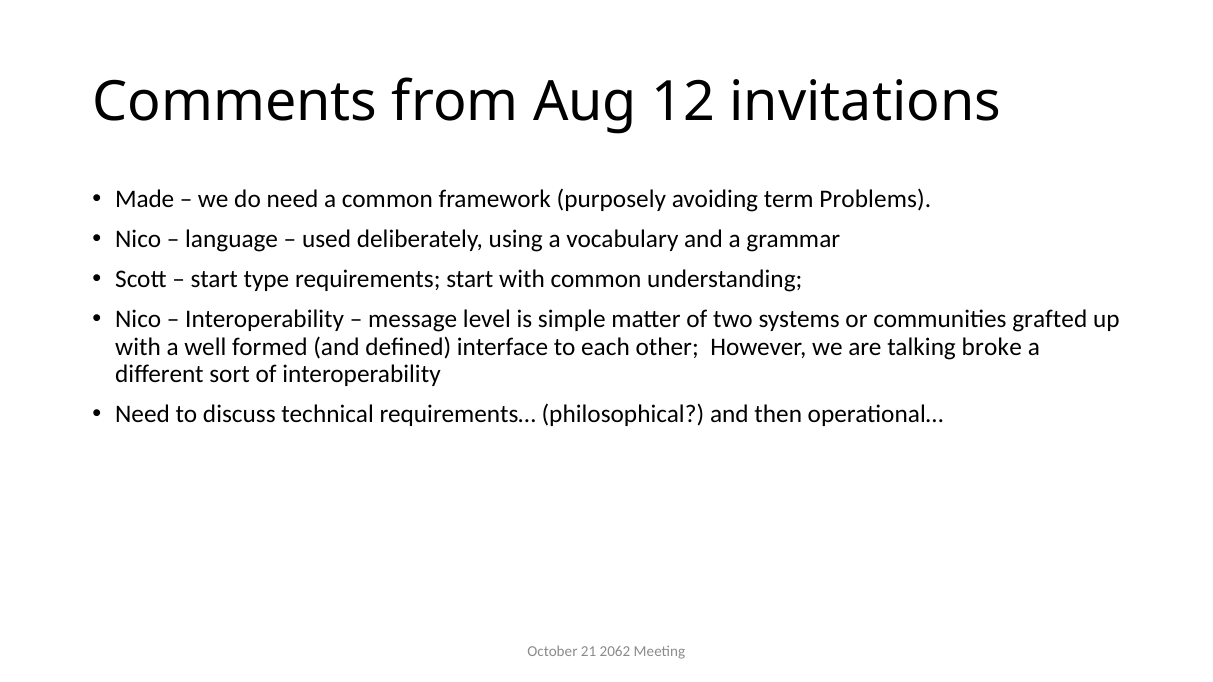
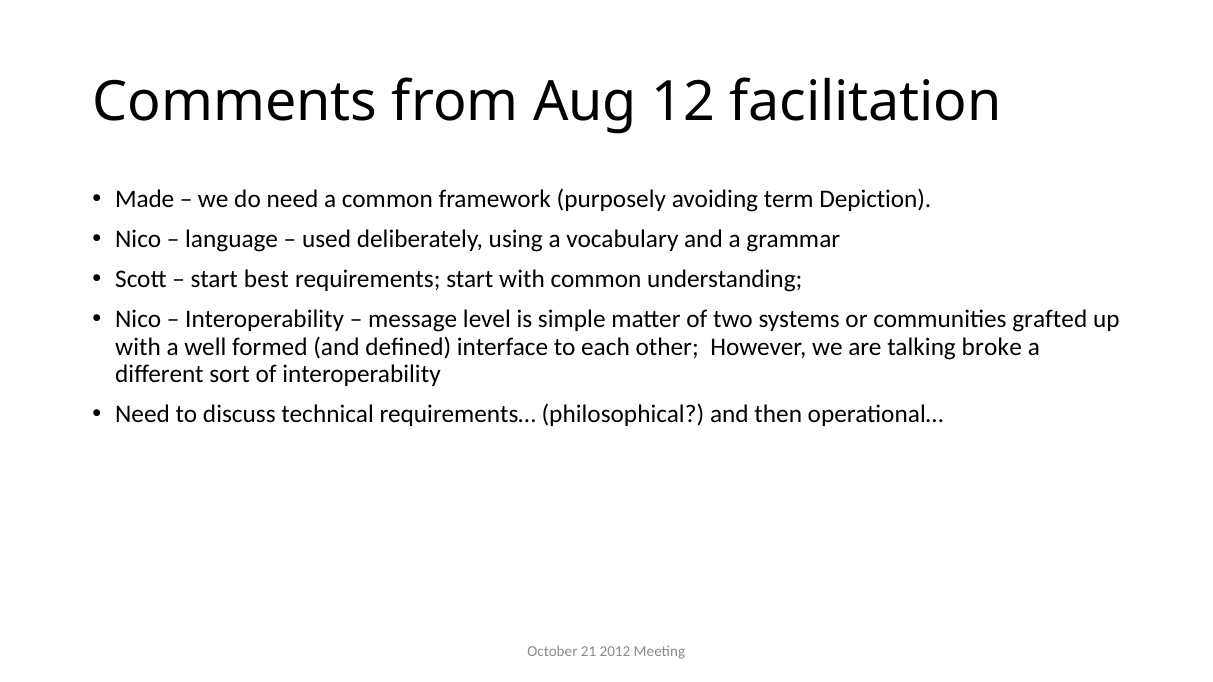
invitations: invitations -> facilitation
Problems: Problems -> Depiction
type: type -> best
2062: 2062 -> 2012
